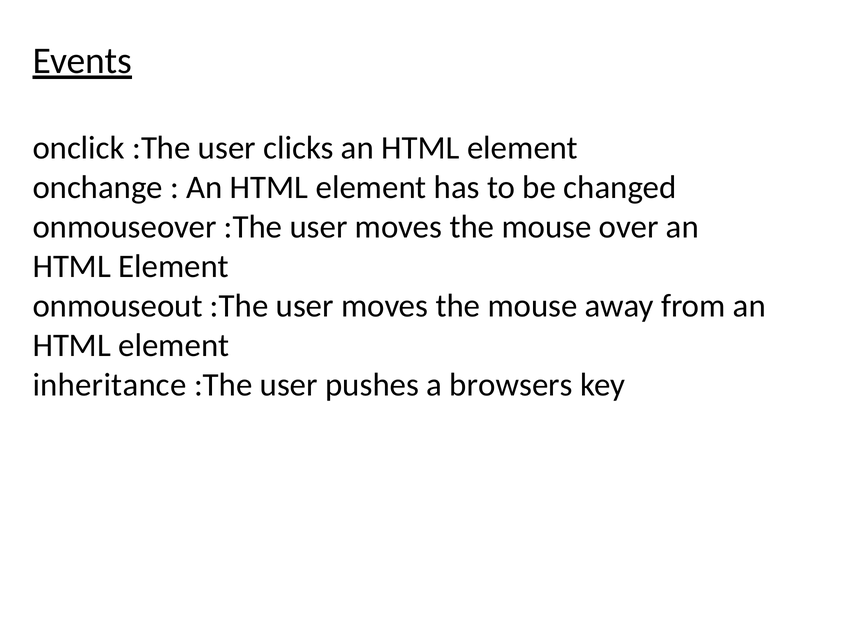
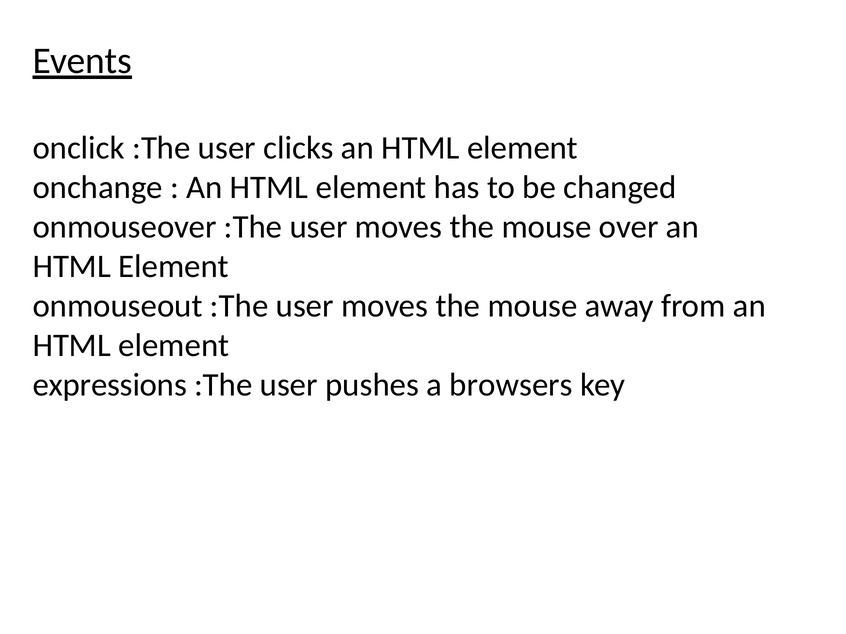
inheritance: inheritance -> expressions
